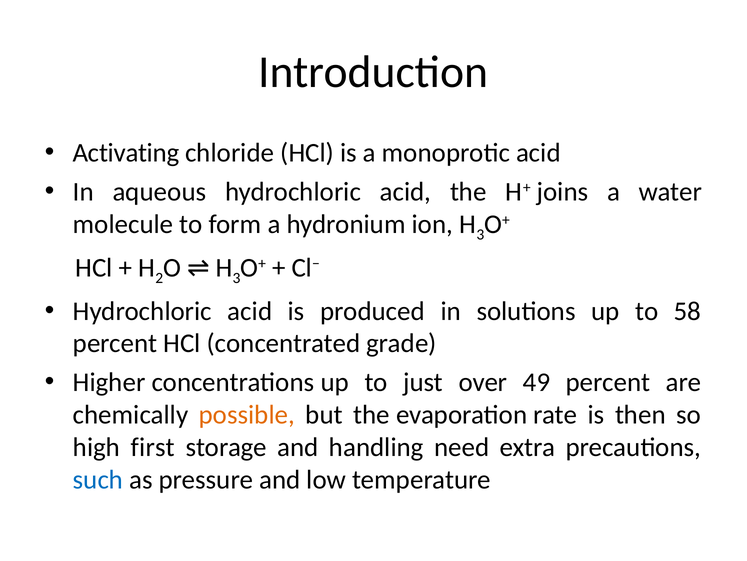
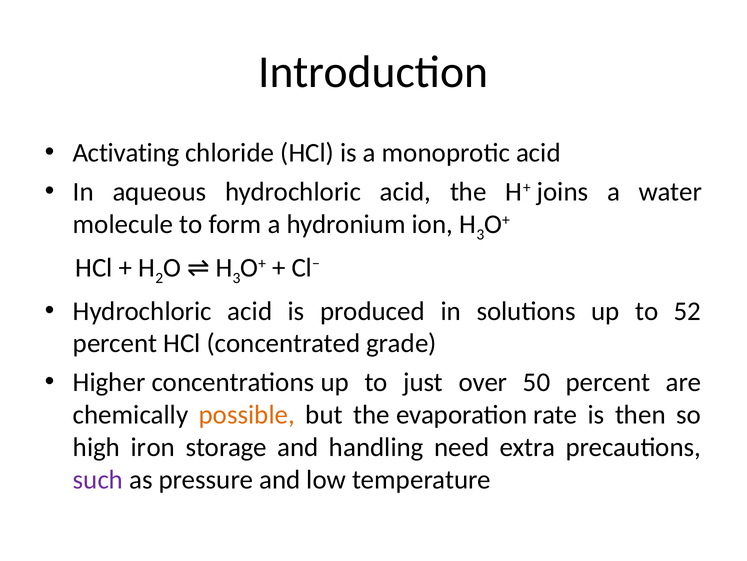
58: 58 -> 52
49: 49 -> 50
first: first -> iron
such colour: blue -> purple
